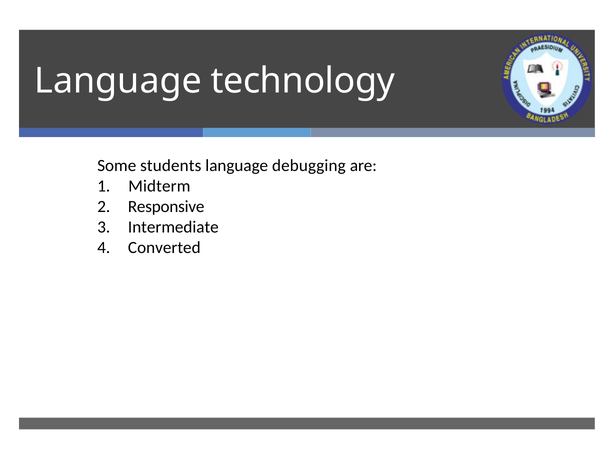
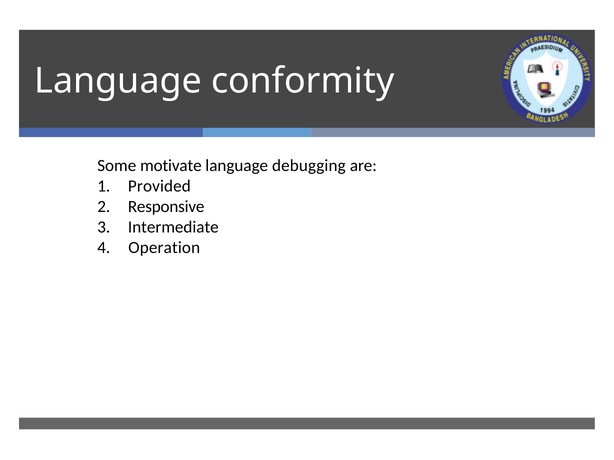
technology: technology -> conformity
students: students -> motivate
Midterm: Midterm -> Provided
Converted: Converted -> Operation
